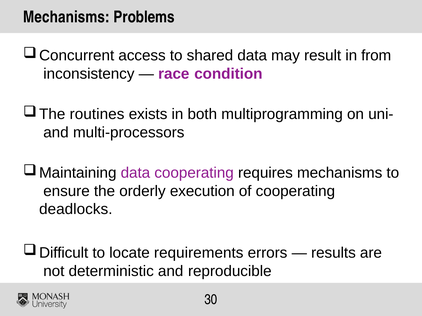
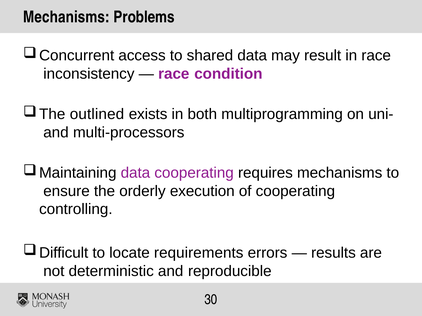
in from: from -> race
routines: routines -> outlined
deadlocks: deadlocks -> controlling
